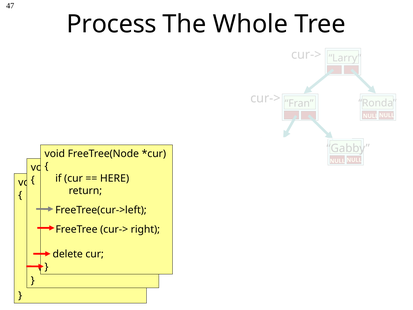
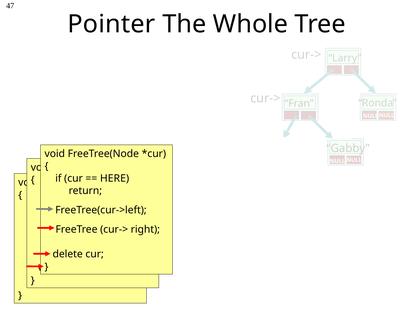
Process: Process -> Pointer
